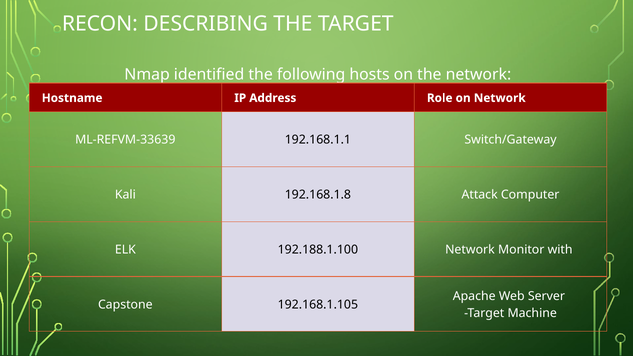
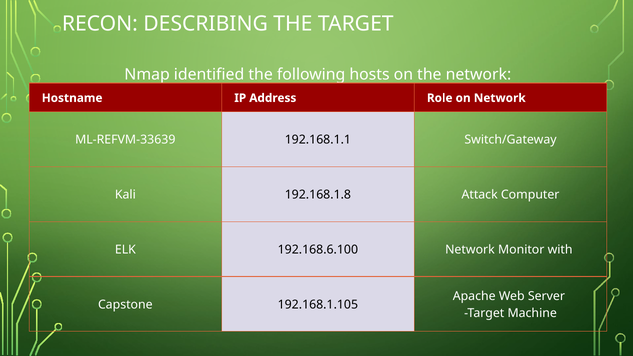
192.188.1.100: 192.188.1.100 -> 192.168.6.100
